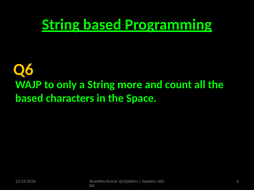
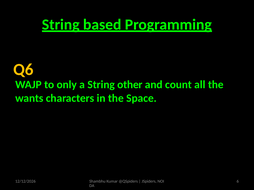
more: more -> other
based at (29, 98): based -> wants
